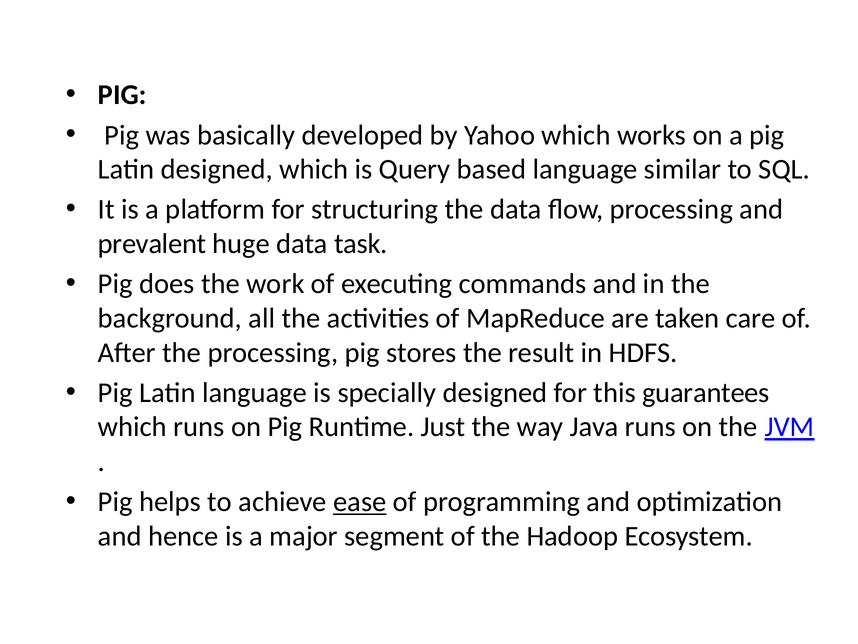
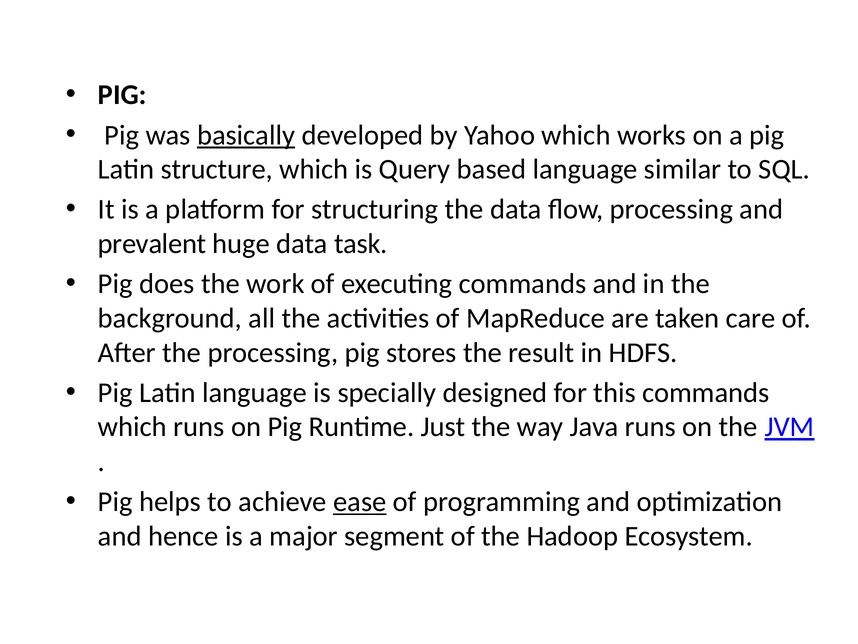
basically underline: none -> present
Latin designed: designed -> structure
this guarantees: guarantees -> commands
